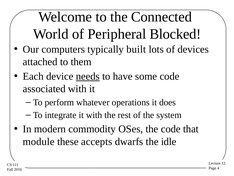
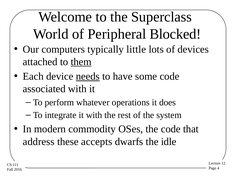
Connected: Connected -> Superclass
built: built -> little
them underline: none -> present
module: module -> address
